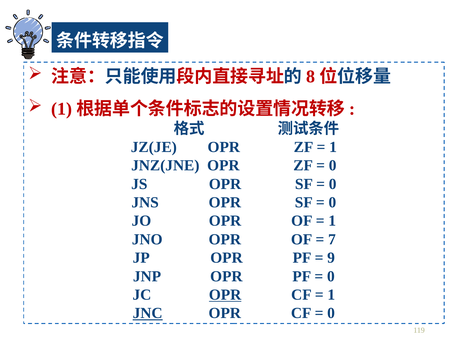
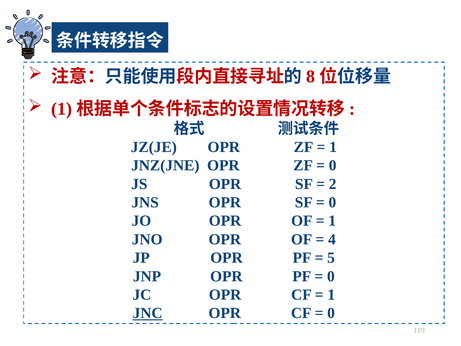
0 at (333, 184): 0 -> 2
7: 7 -> 4
9: 9 -> 5
OPR at (225, 295) underline: present -> none
